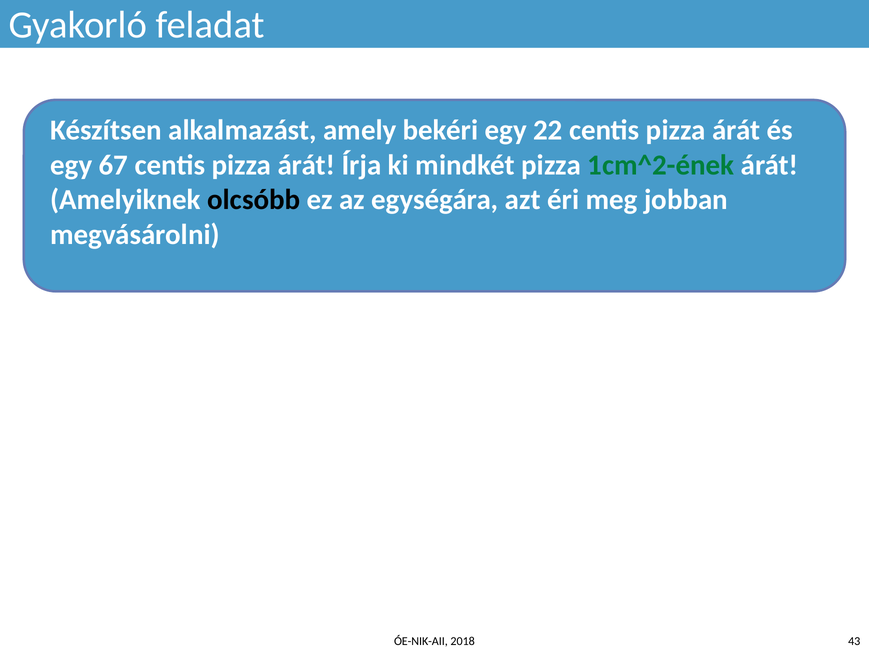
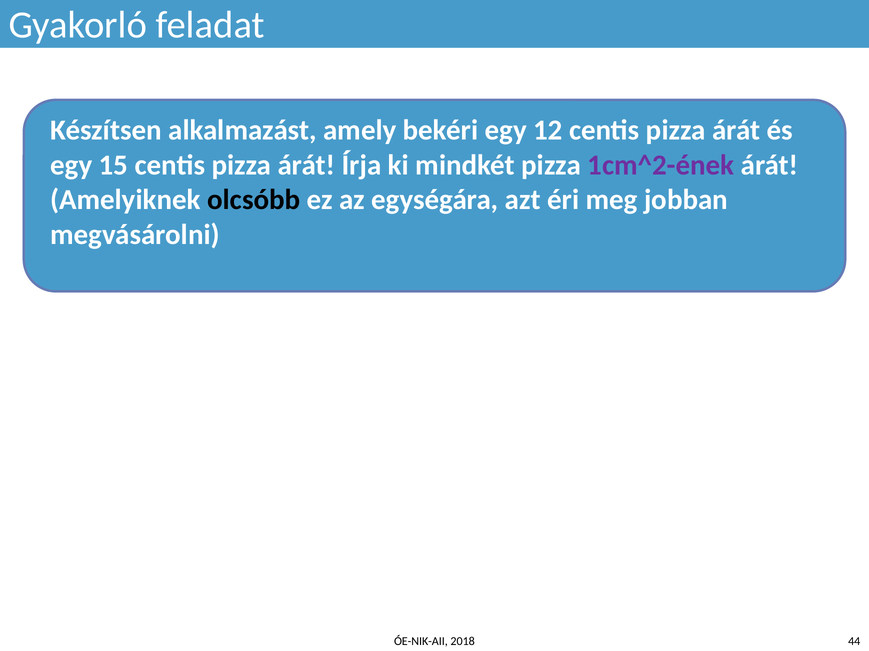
22: 22 -> 12
67: 67 -> 15
1cm^2-ének colour: green -> purple
43: 43 -> 44
